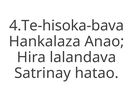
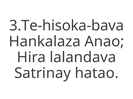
4.Te-hisoka-bava: 4.Te-hisoka-bava -> 3.Te-hisoka-bava
